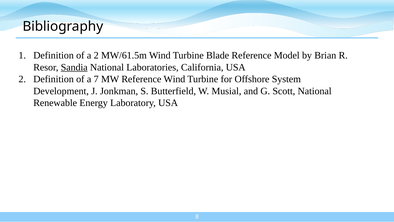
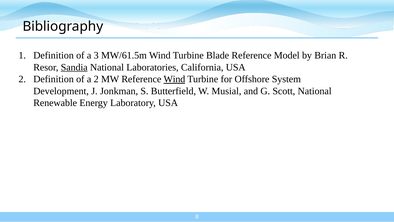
a 2: 2 -> 3
a 7: 7 -> 2
Wind at (174, 79) underline: none -> present
